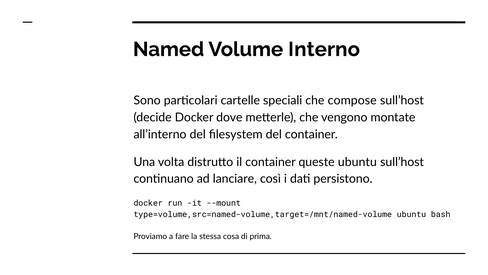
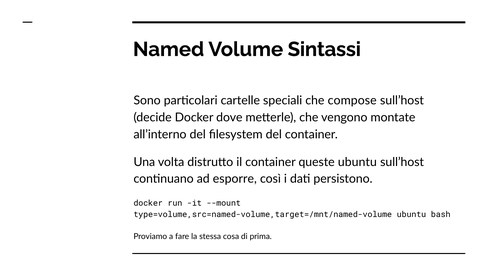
Interno: Interno -> Sintassi
lanciare: lanciare -> esporre
